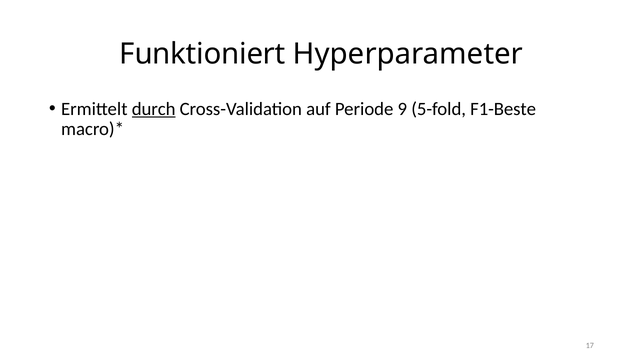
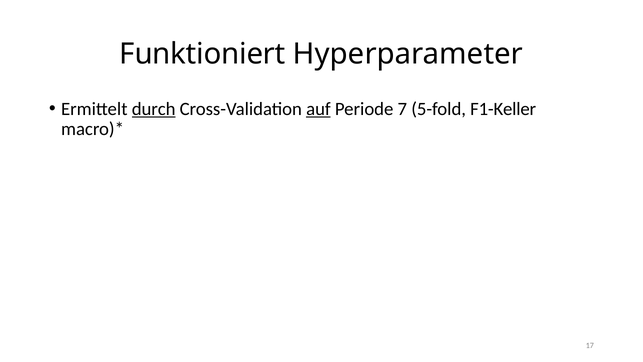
auf underline: none -> present
9: 9 -> 7
F1-Beste: F1-Beste -> F1-Keller
